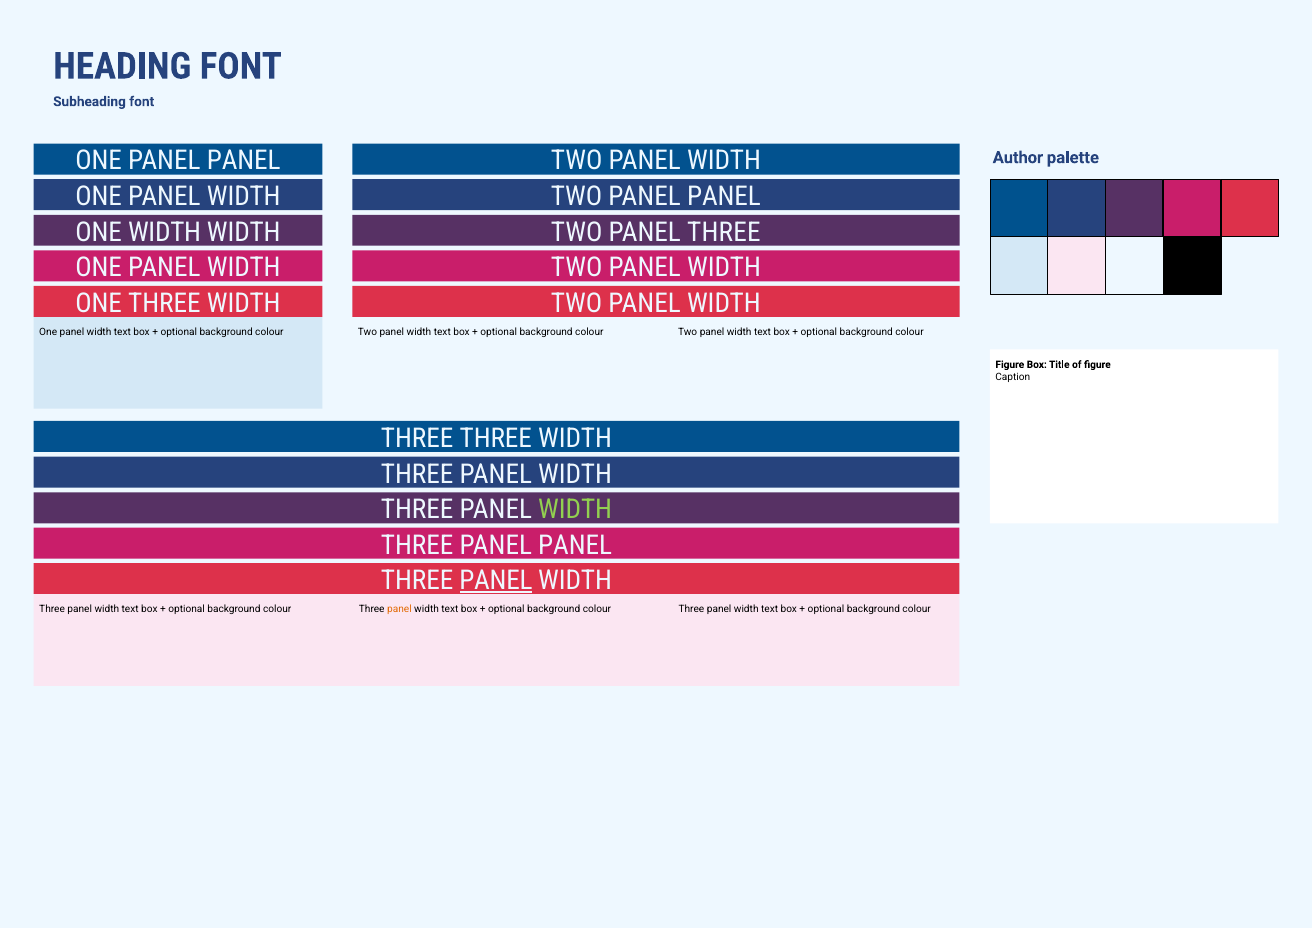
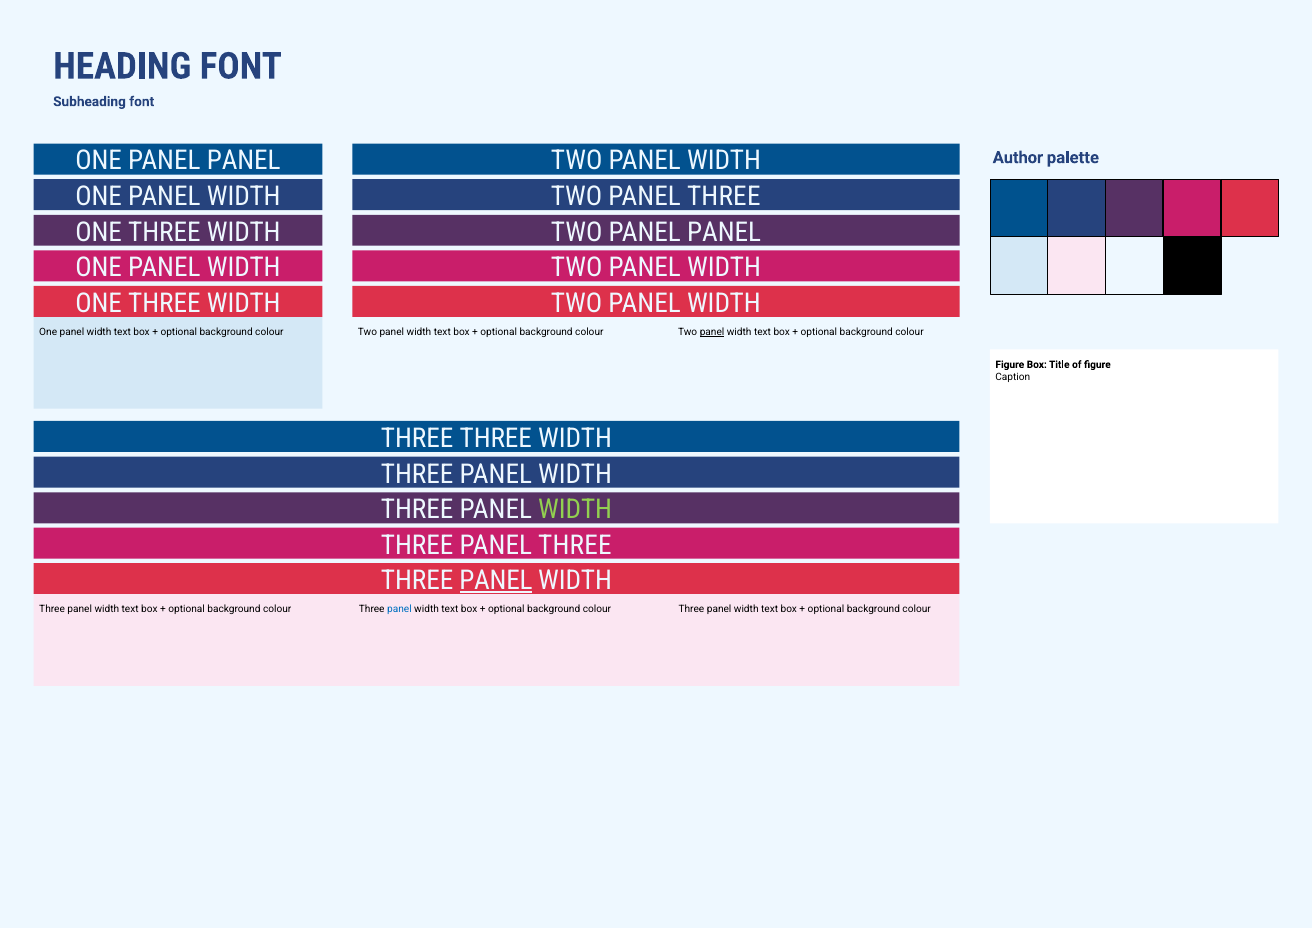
TWO PANEL PANEL: PANEL -> THREE
WIDTH at (165, 232): WIDTH -> THREE
TWO PANEL THREE: THREE -> PANEL
panel at (712, 332) underline: none -> present
THREE PANEL PANEL: PANEL -> THREE
panel at (399, 609) colour: orange -> blue
